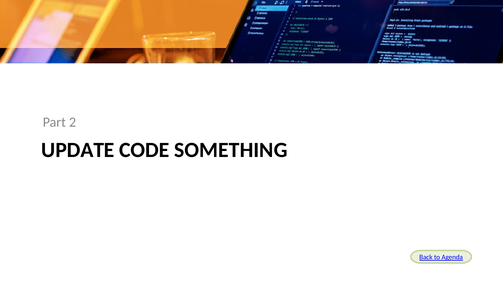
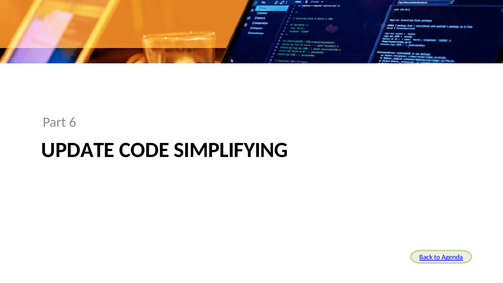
2: 2 -> 6
SOMETHING: SOMETHING -> SIMPLIFYING
